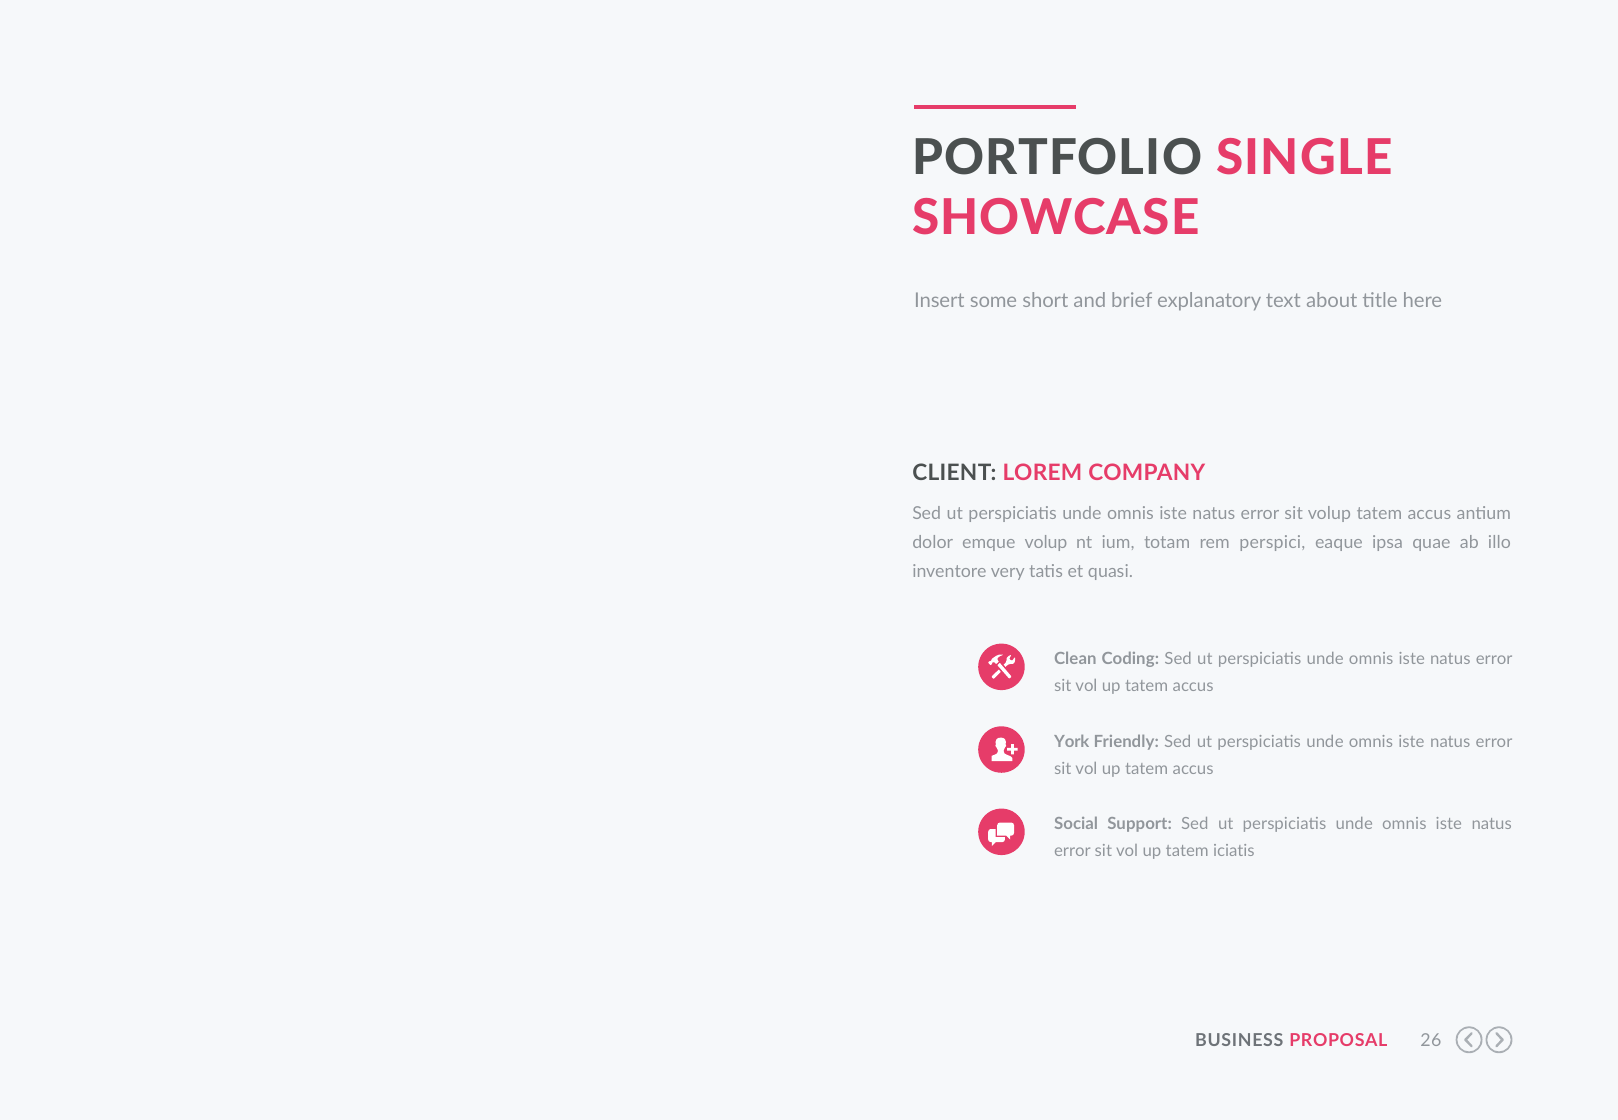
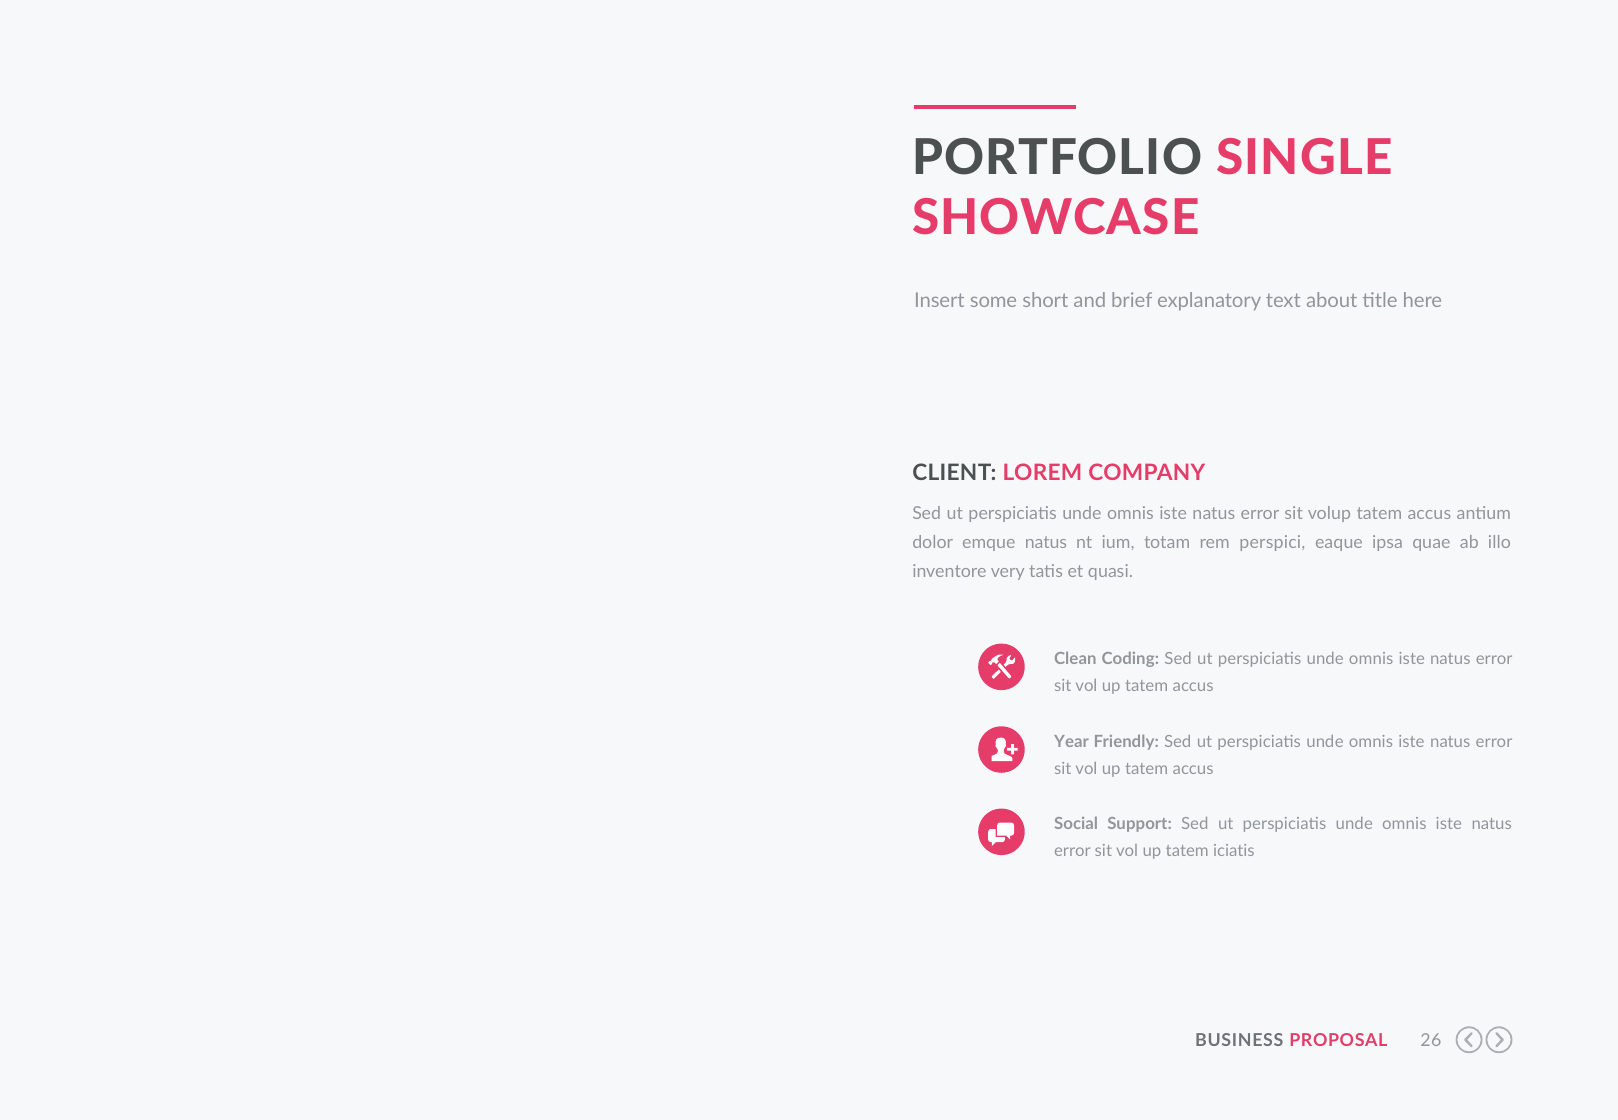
emque volup: volup -> natus
York: York -> Year
